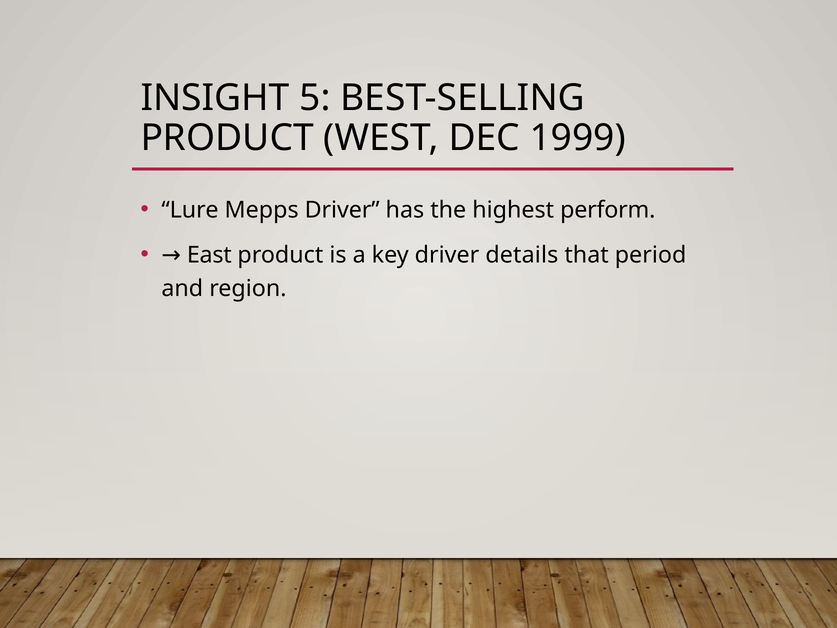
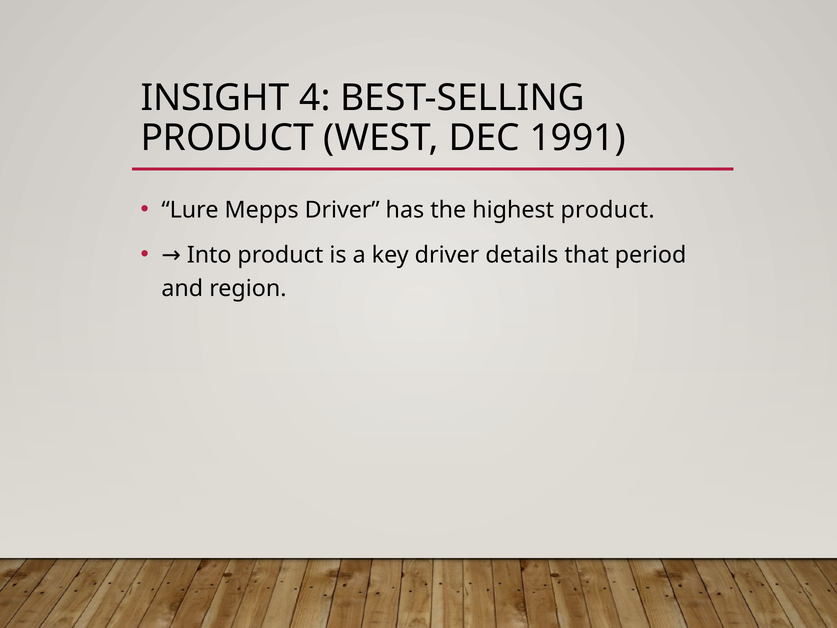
5: 5 -> 4
1999: 1999 -> 1991
highest perform: perform -> product
East: East -> Into
